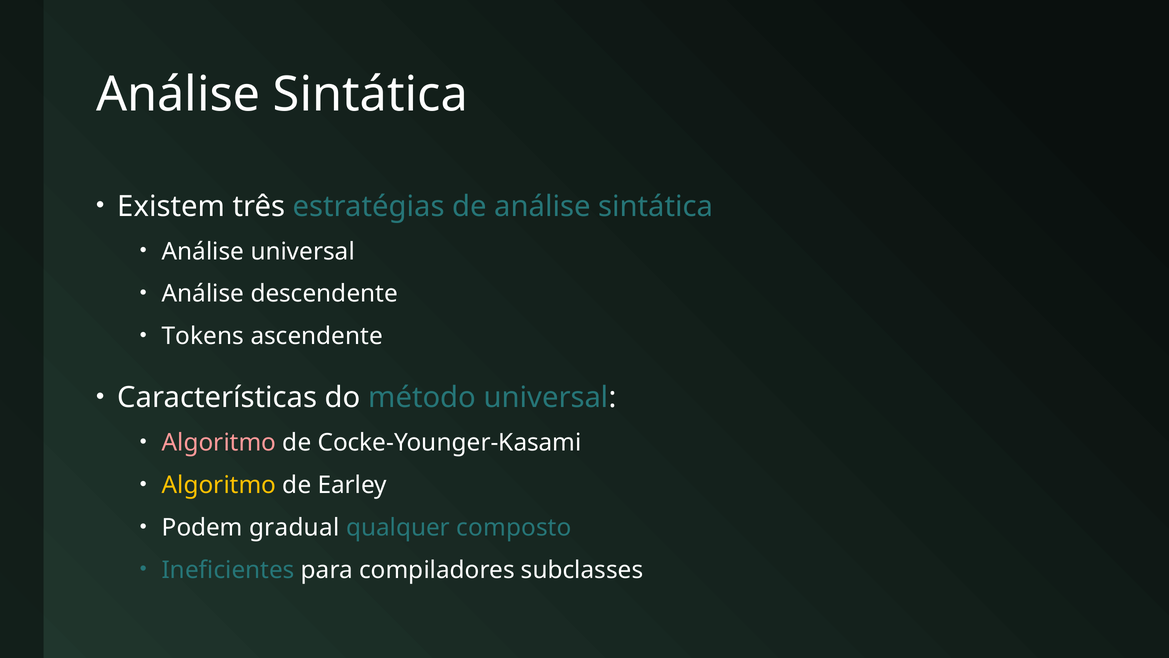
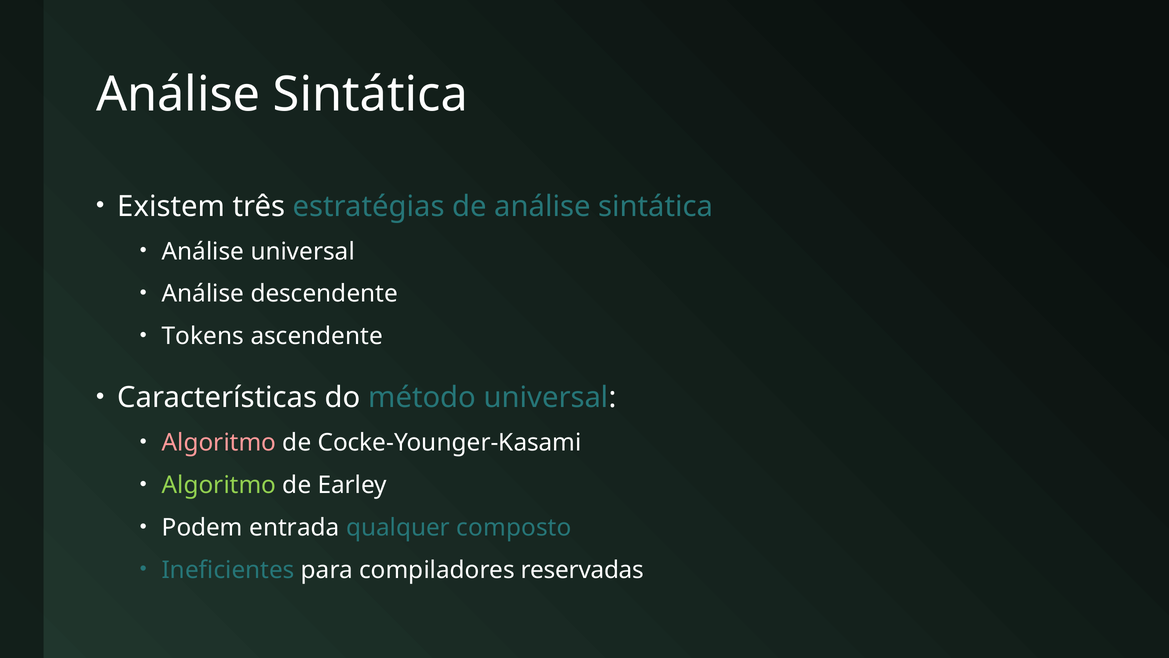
Algoritmo at (219, 485) colour: yellow -> light green
gradual: gradual -> entrada
subclasses: subclasses -> reservadas
